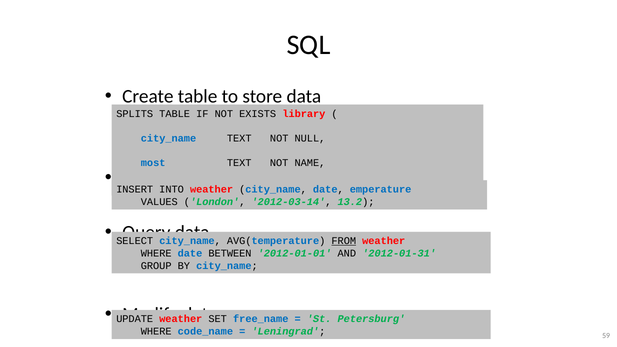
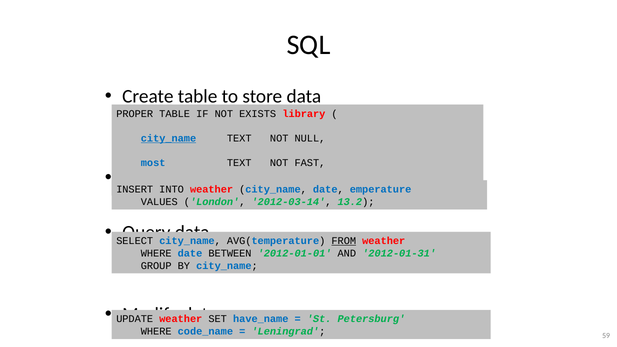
SPLITS: SPLITS -> PROPER
city_name at (169, 138) underline: none -> present
NAME: NAME -> FAST
free_name: free_name -> have_name
